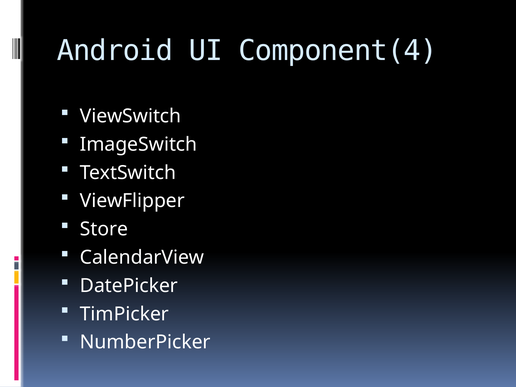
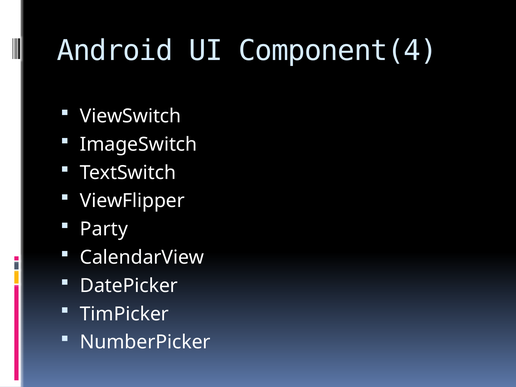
Store: Store -> Party
